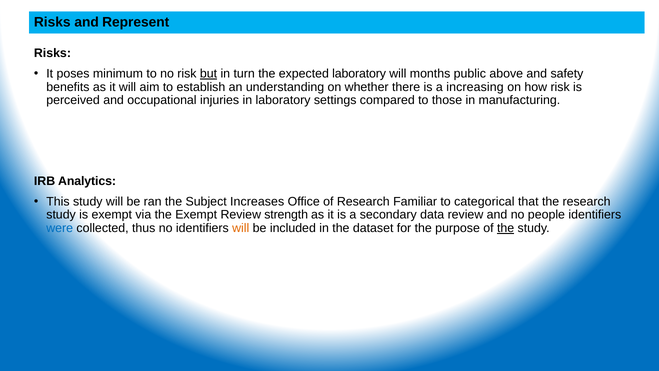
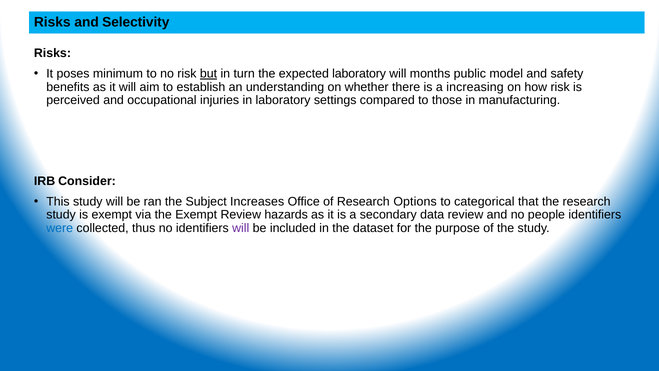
Represent: Represent -> Selectivity
above: above -> model
Analytics: Analytics -> Consider
Familiar: Familiar -> Options
strength: strength -> hazards
will at (241, 228) colour: orange -> purple
the at (506, 228) underline: present -> none
